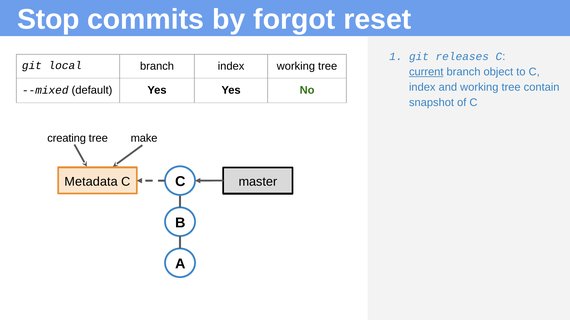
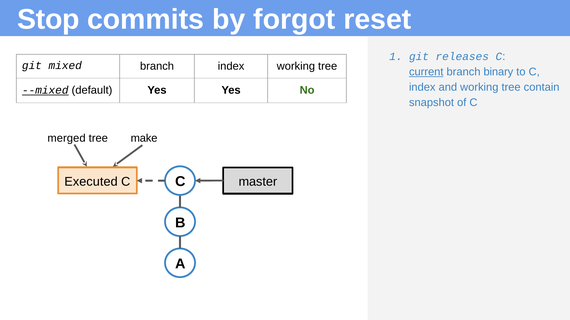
local: local -> mixed
object: object -> binary
--mixed underline: none -> present
creating: creating -> merged
Metadata: Metadata -> Executed
